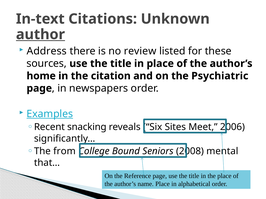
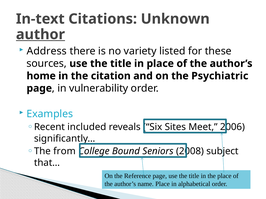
review: review -> variety
newspapers: newspapers -> vulnerability
Examples underline: present -> none
snacking: snacking -> included
mental: mental -> subject
